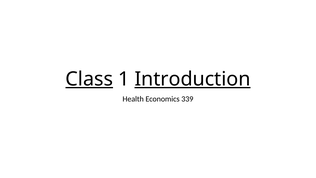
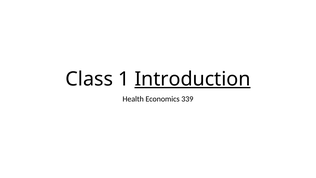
Class underline: present -> none
